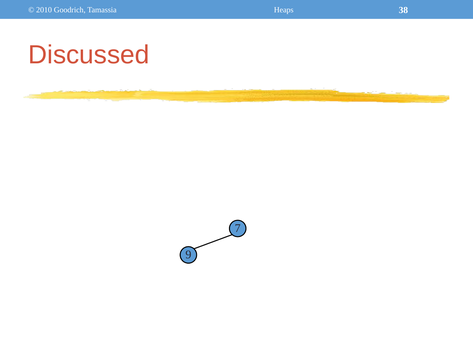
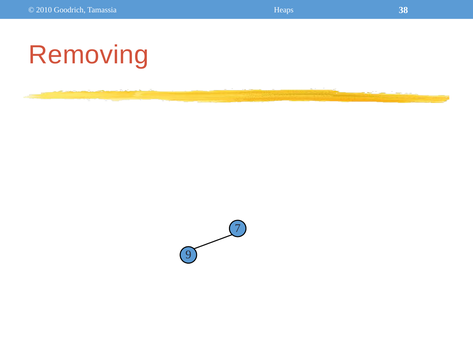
Discussed: Discussed -> Removing
